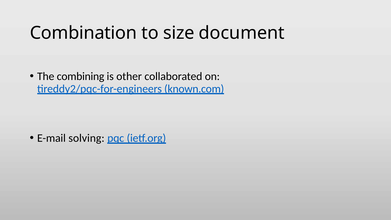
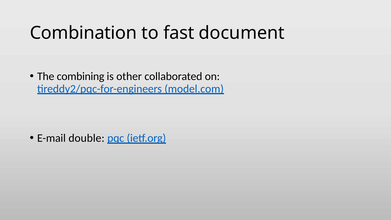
size: size -> fast
known.com: known.com -> model.com
solving: solving -> double
